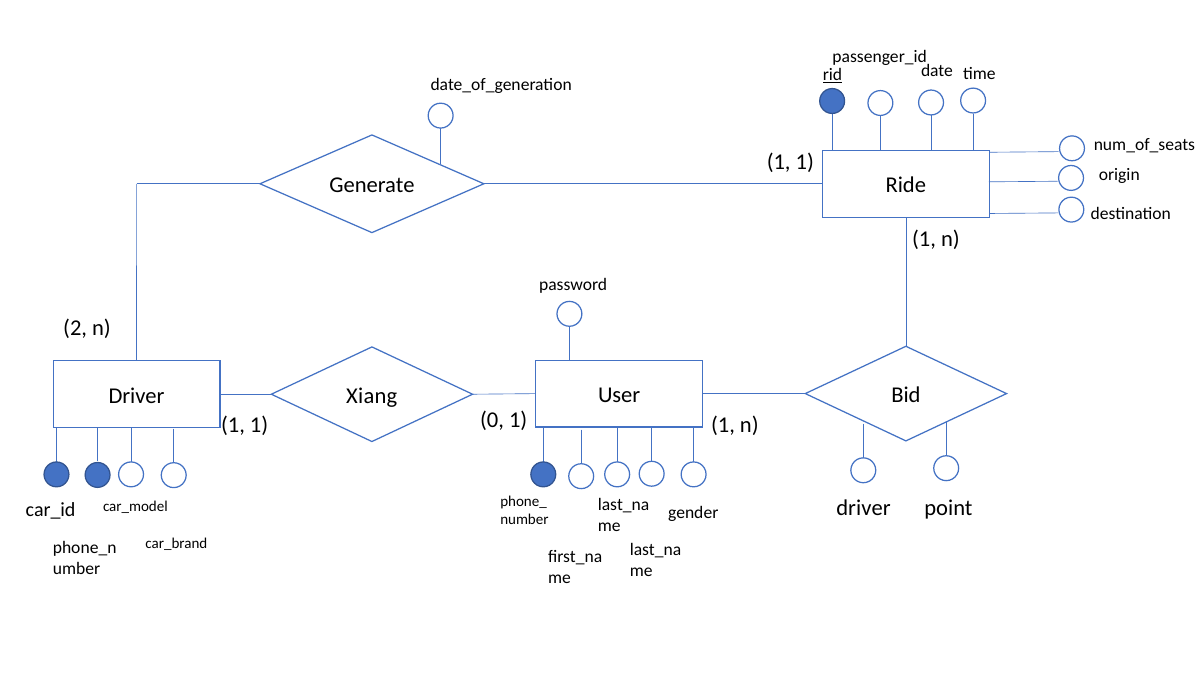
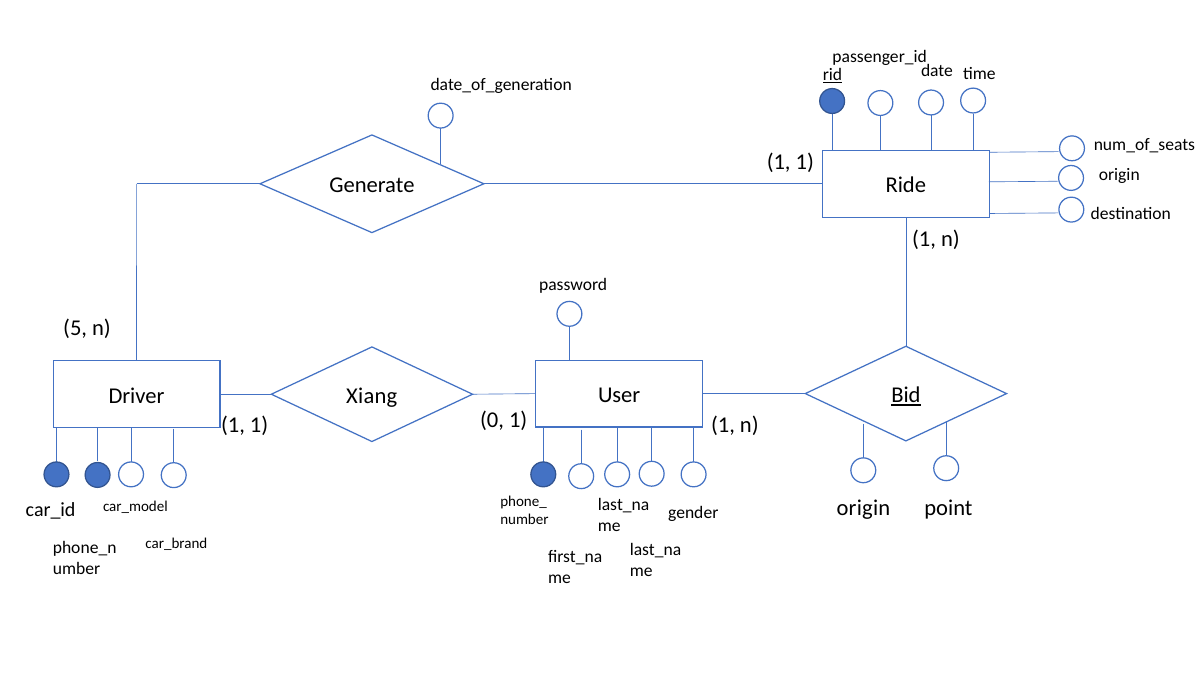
2: 2 -> 5
Bid underline: none -> present
driver at (864, 508): driver -> origin
